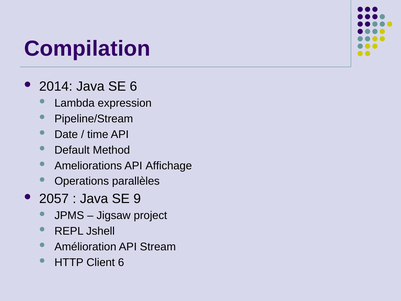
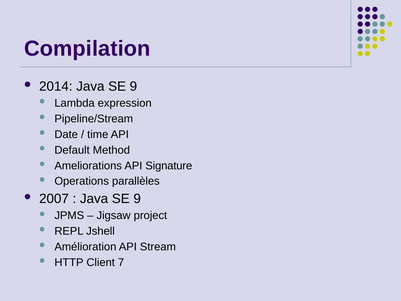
2014 Java SE 6: 6 -> 9
Affichage: Affichage -> Signature
2057: 2057 -> 2007
Client 6: 6 -> 7
